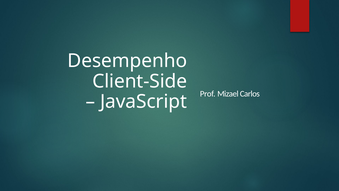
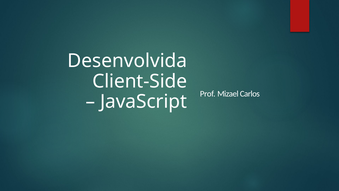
Desempenho: Desempenho -> Desenvolvida
